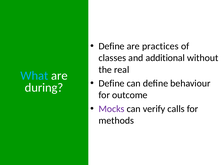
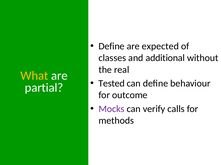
practices: practices -> expected
What colour: light blue -> yellow
Define at (112, 84): Define -> Tested
during: during -> partial
